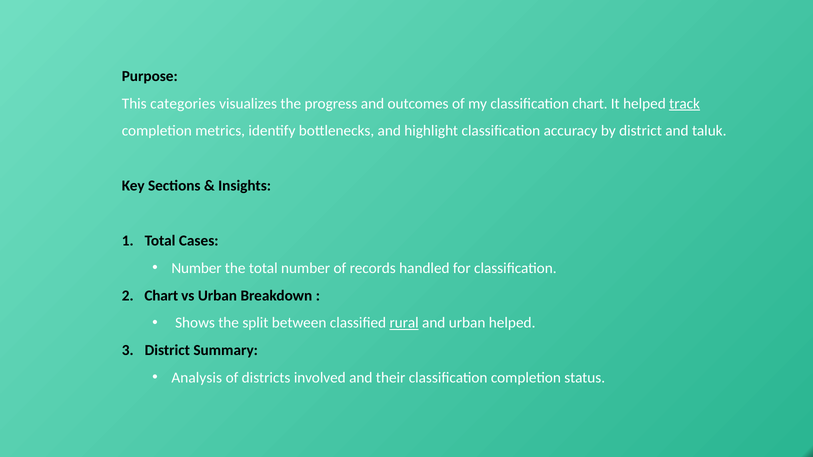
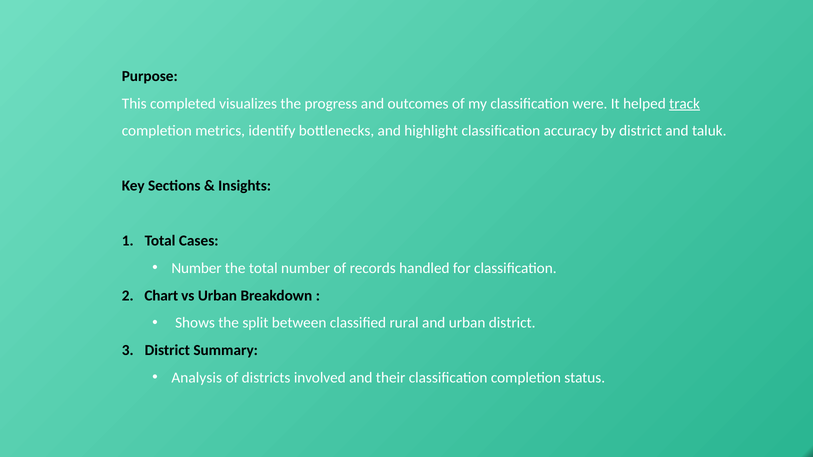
categories: categories -> completed
classification chart: chart -> were
rural underline: present -> none
urban helped: helped -> district
